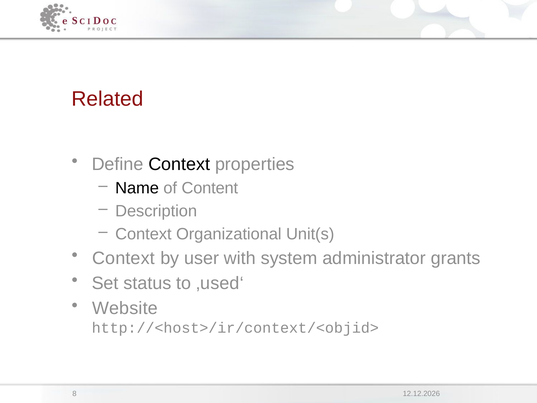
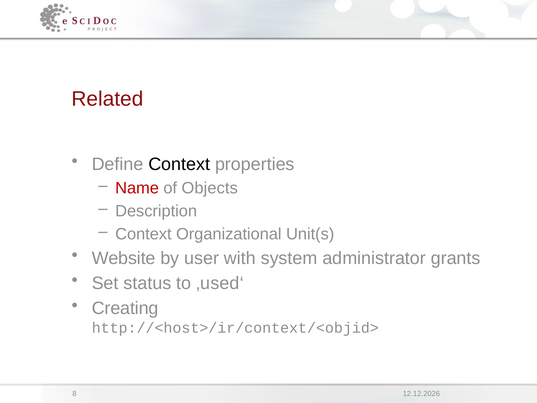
Name colour: black -> red
Content: Content -> Objects
Context at (123, 258): Context -> Website
Website: Website -> Creating
